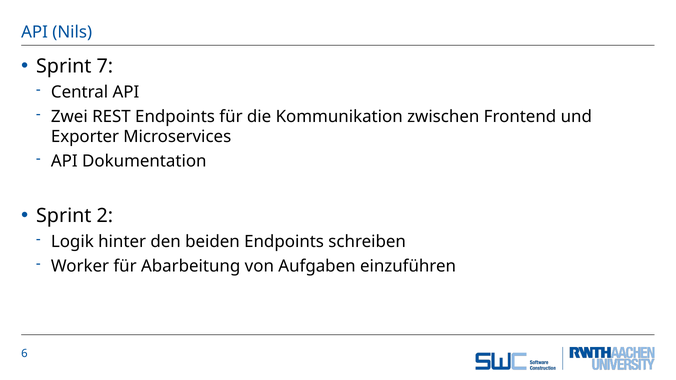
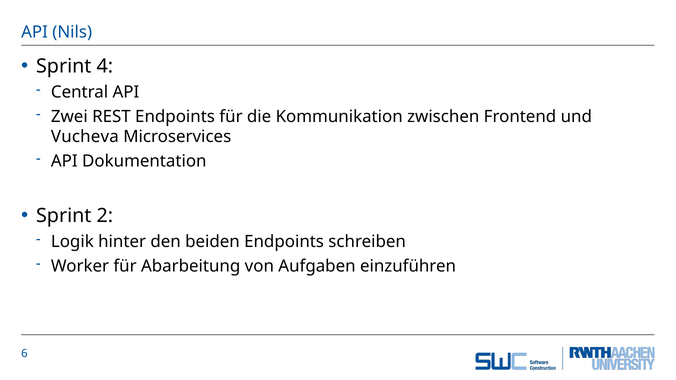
7: 7 -> 4
Exporter: Exporter -> Vucheva
